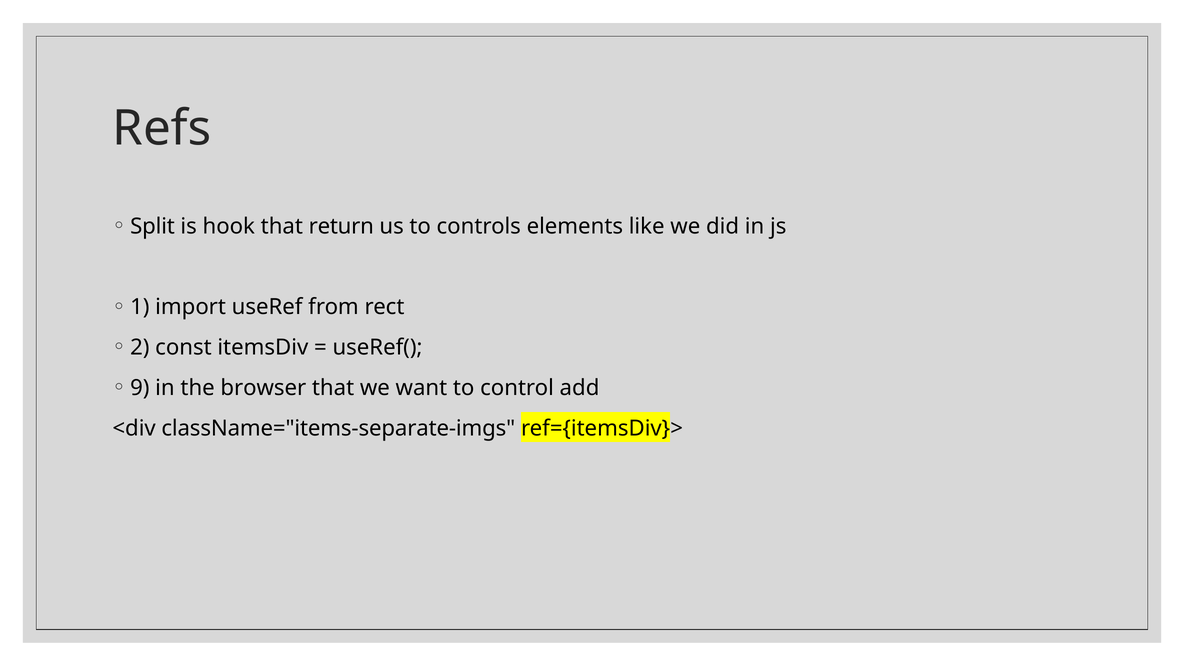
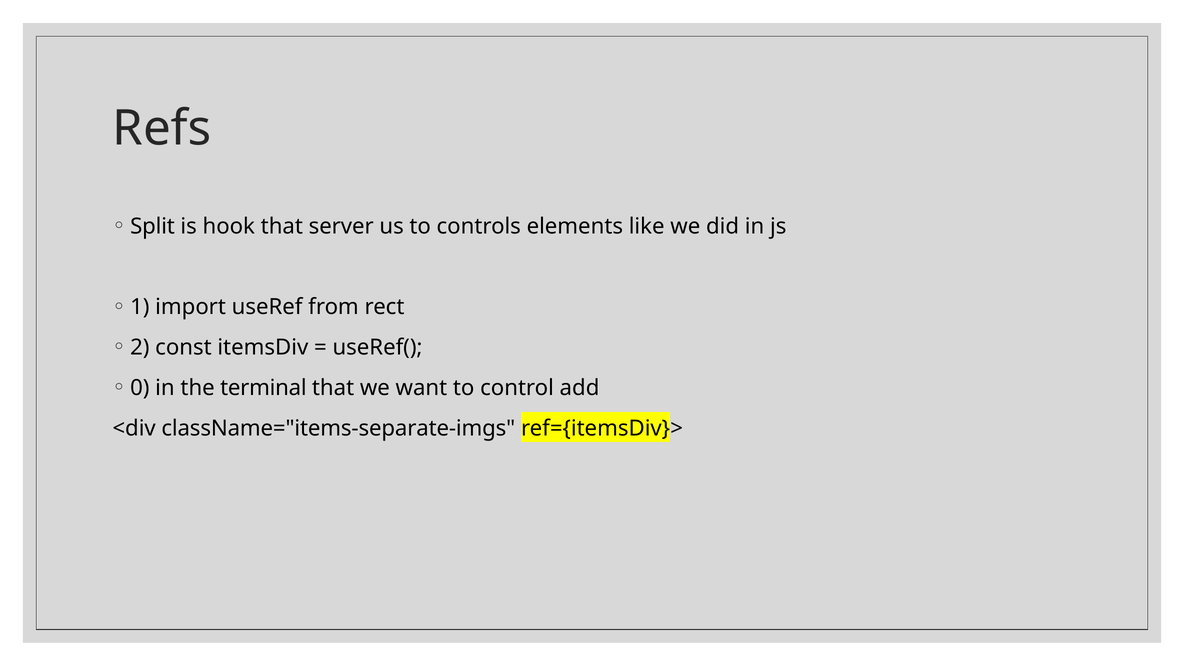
return: return -> server
9: 9 -> 0
browser: browser -> terminal
